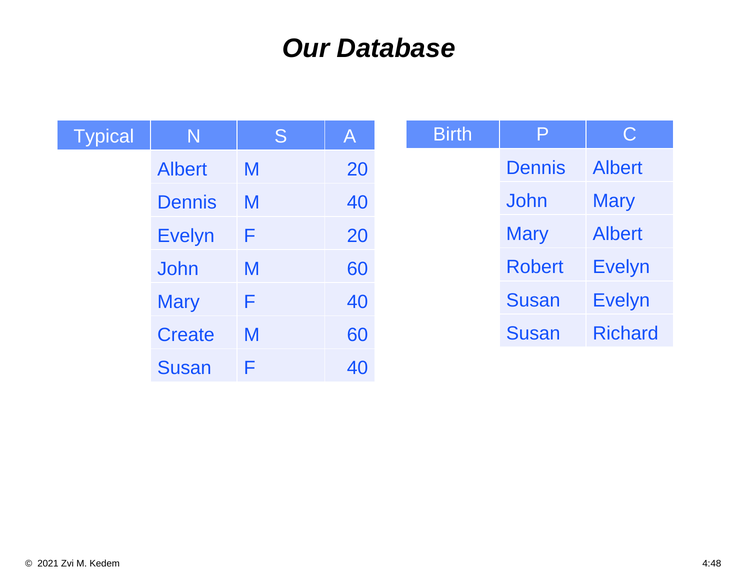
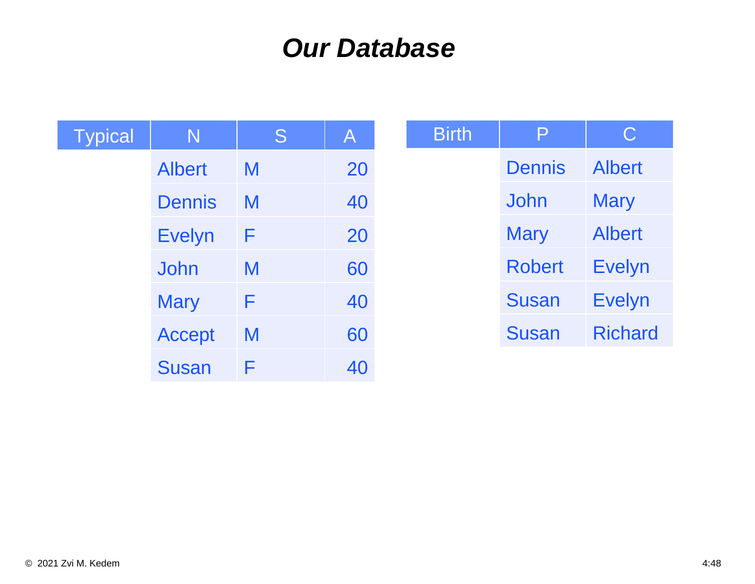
Create: Create -> Accept
